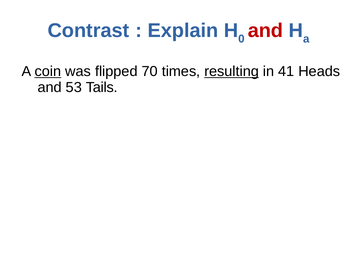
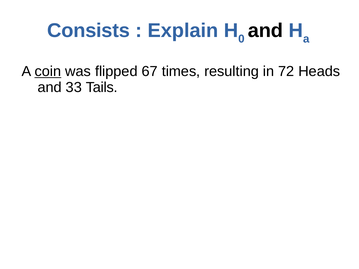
Contrast: Contrast -> Consists
and at (265, 31) colour: red -> black
70: 70 -> 67
resulting underline: present -> none
41: 41 -> 72
53: 53 -> 33
